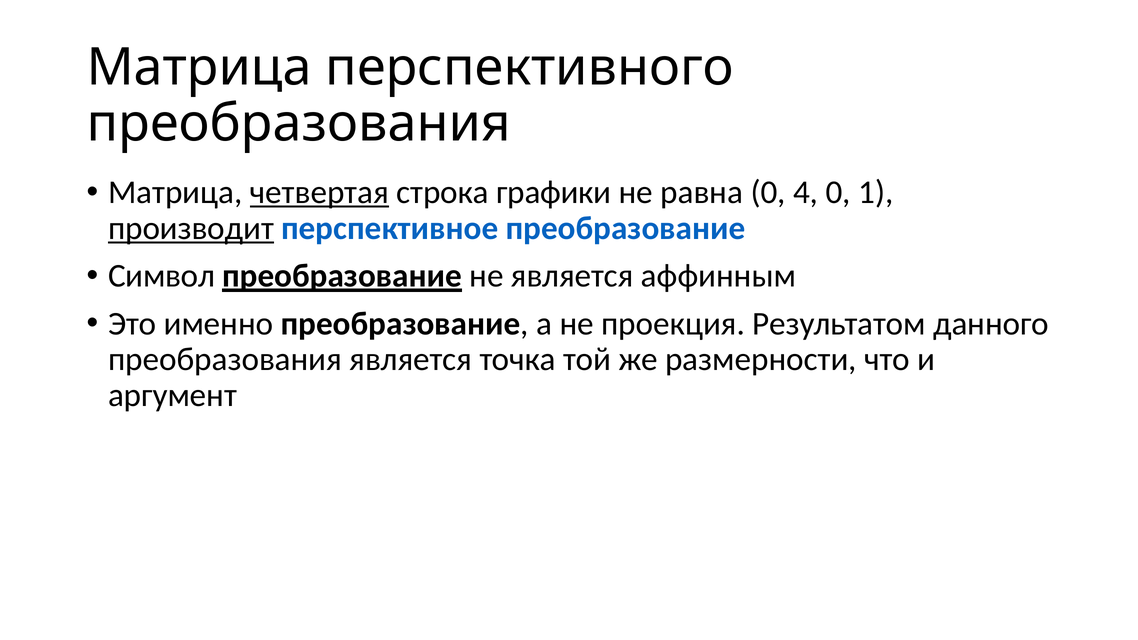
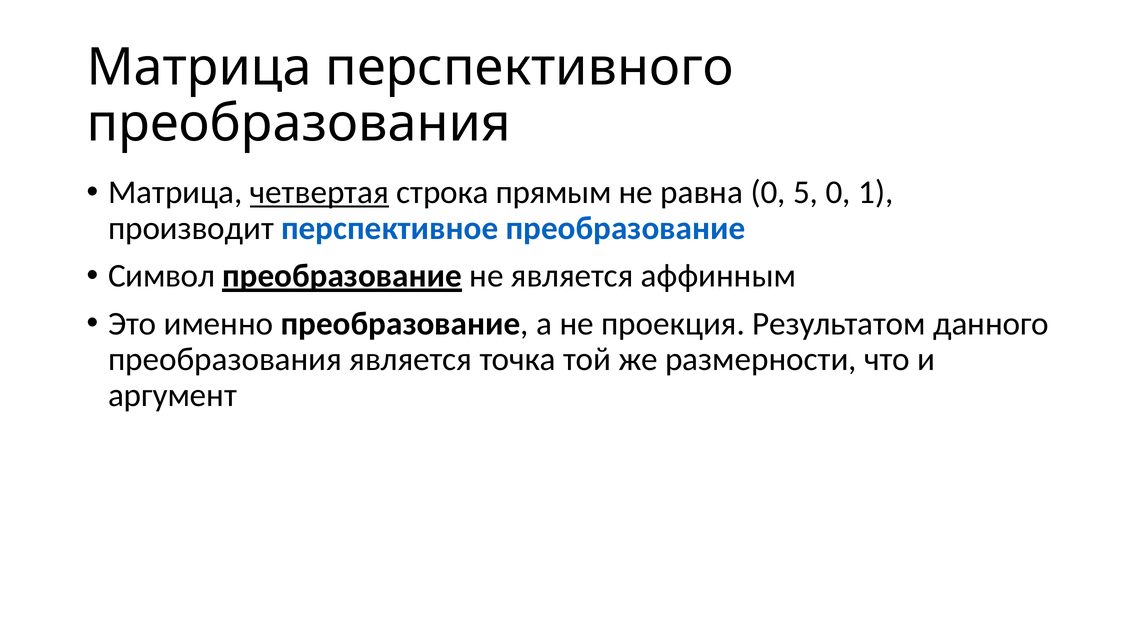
графики: графики -> прямым
4: 4 -> 5
производит underline: present -> none
